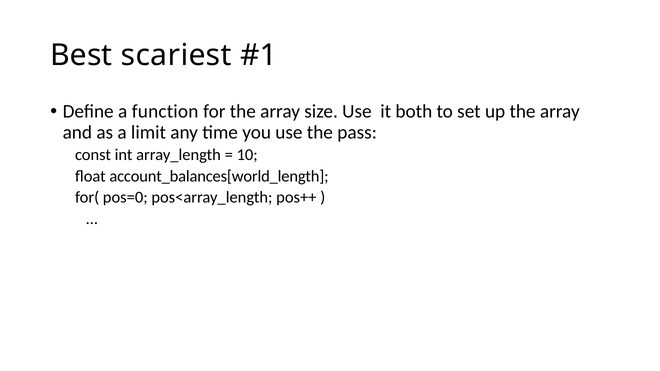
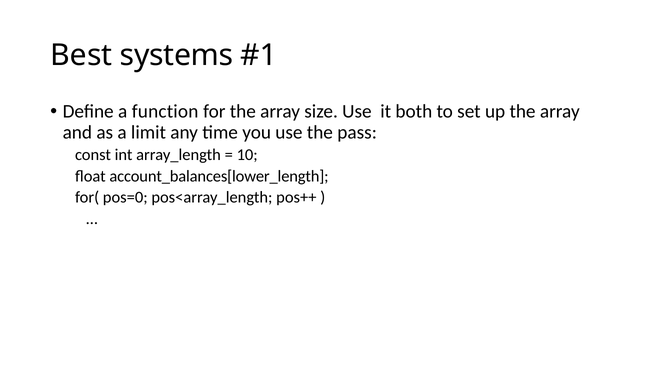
scariest: scariest -> systems
account_balances[world_length: account_balances[world_length -> account_balances[lower_length
